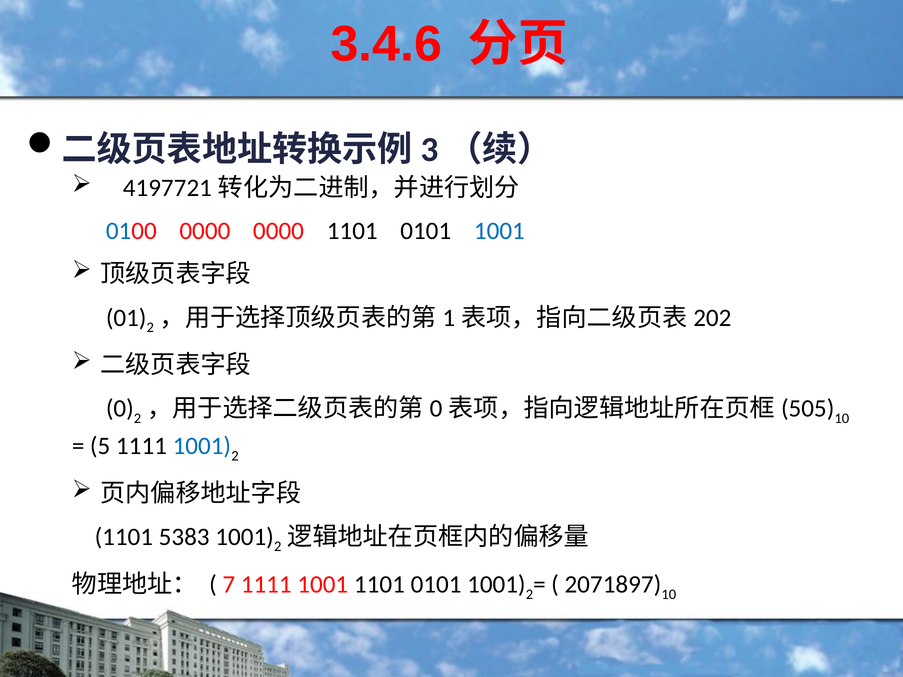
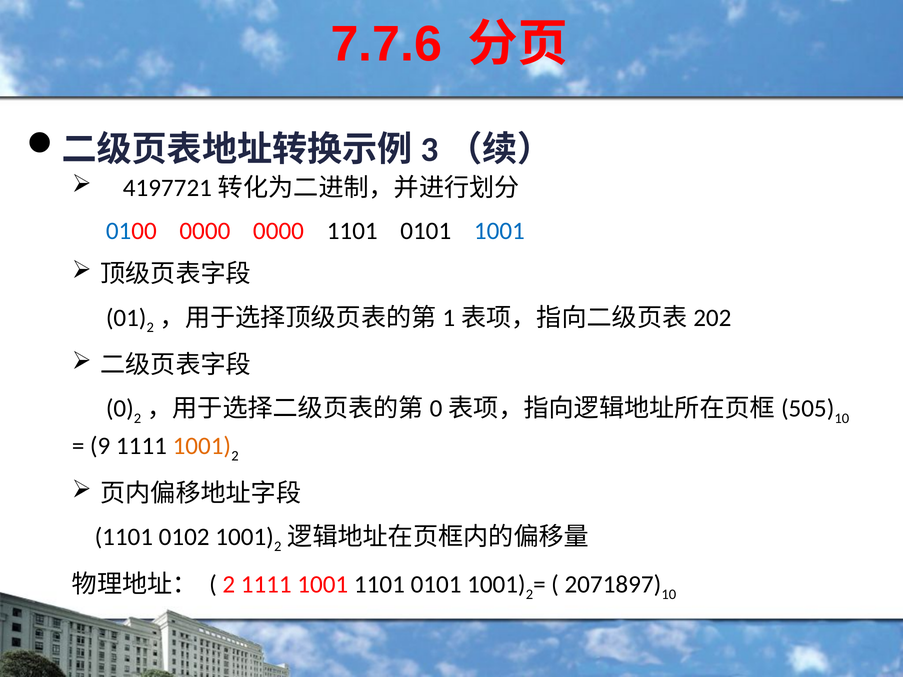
3.4.6: 3.4.6 -> 7.7.6
5: 5 -> 9
1001 at (202, 446) colour: blue -> orange
5383: 5383 -> 0102
7 at (229, 585): 7 -> 2
